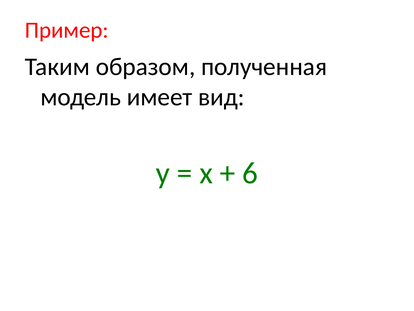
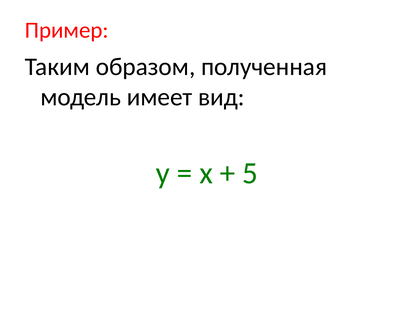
6: 6 -> 5
